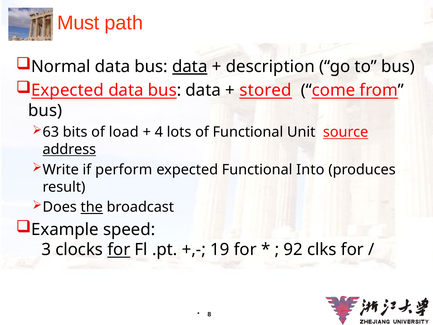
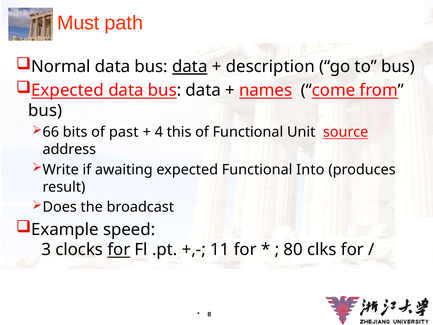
stored: stored -> names
63: 63 -> 66
load: load -> past
lots: lots -> this
address underline: present -> none
perform: perform -> awaiting
the underline: present -> none
19: 19 -> 11
92: 92 -> 80
